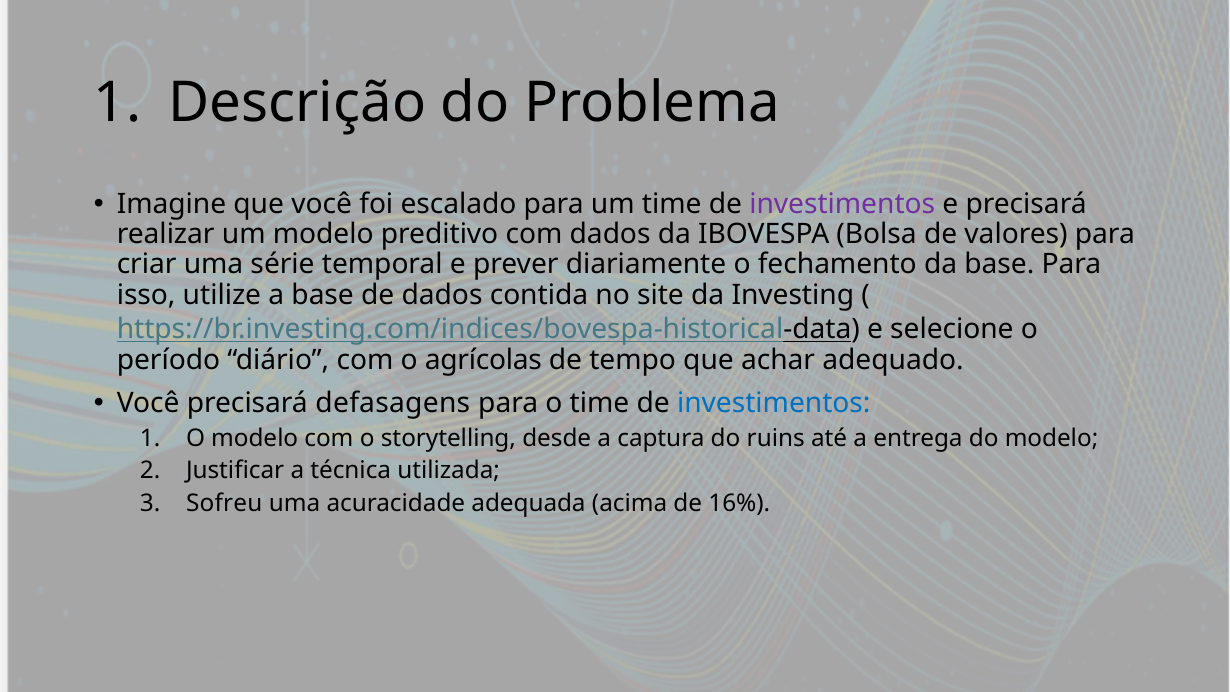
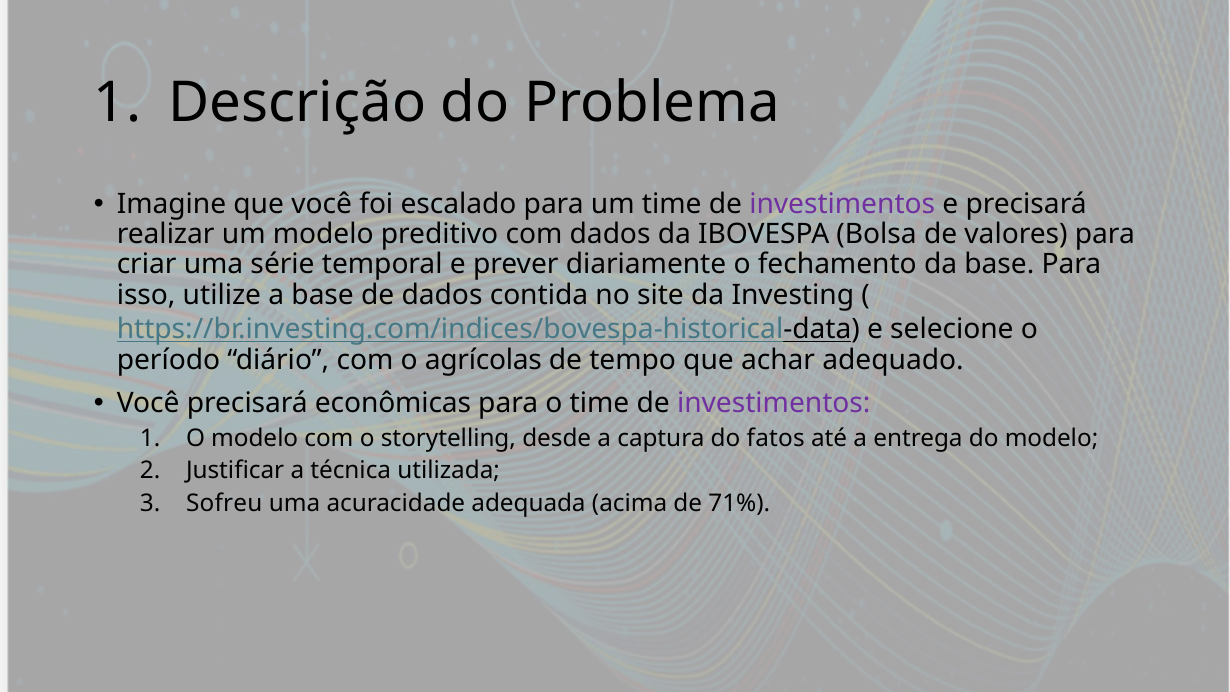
defasagens: defasagens -> econômicas
investimentos at (774, 403) colour: blue -> purple
ruins: ruins -> fatos
16%: 16% -> 71%
